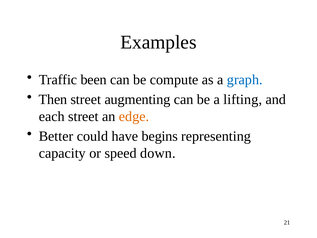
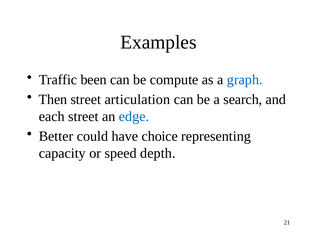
augmenting: augmenting -> articulation
lifting: lifting -> search
edge colour: orange -> blue
begins: begins -> choice
down: down -> depth
